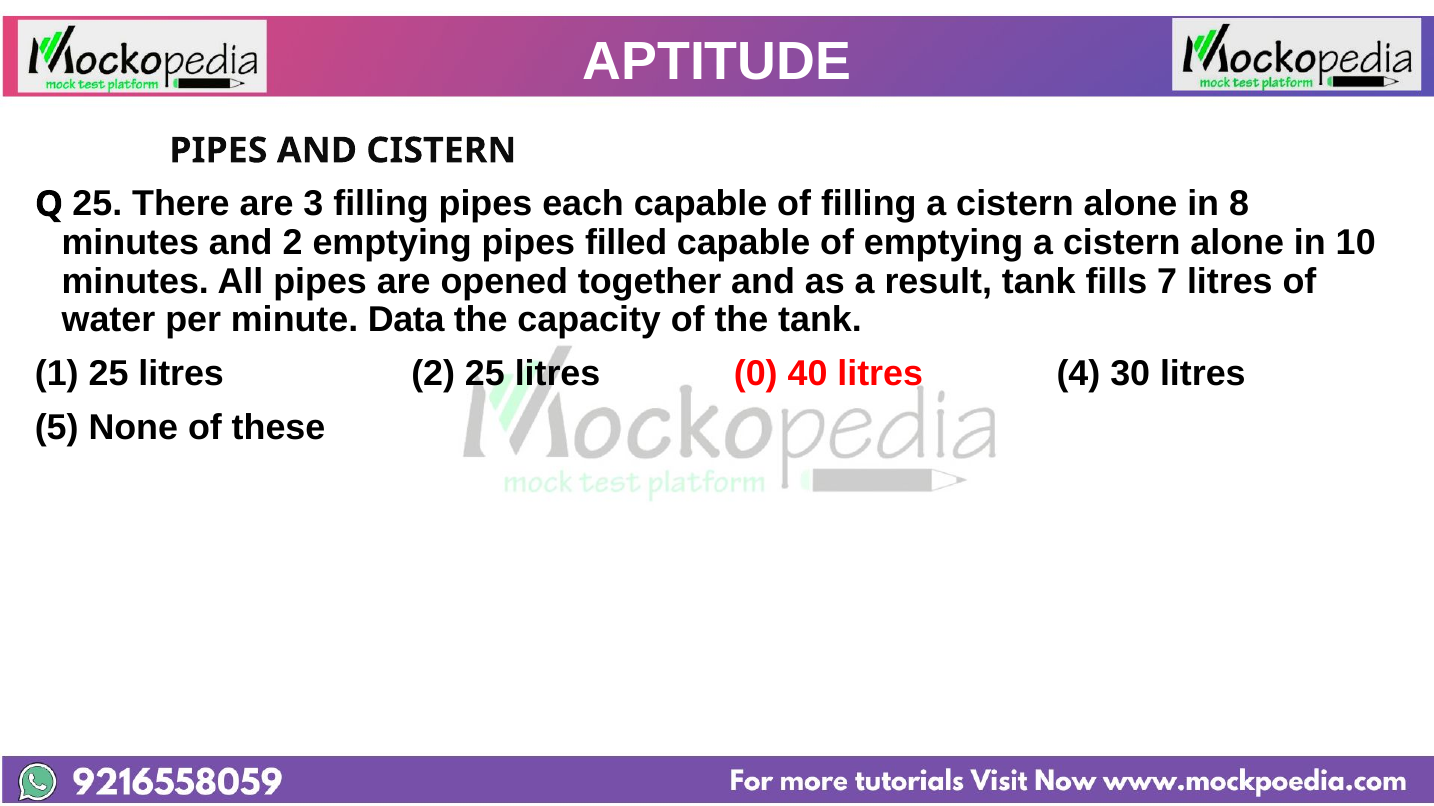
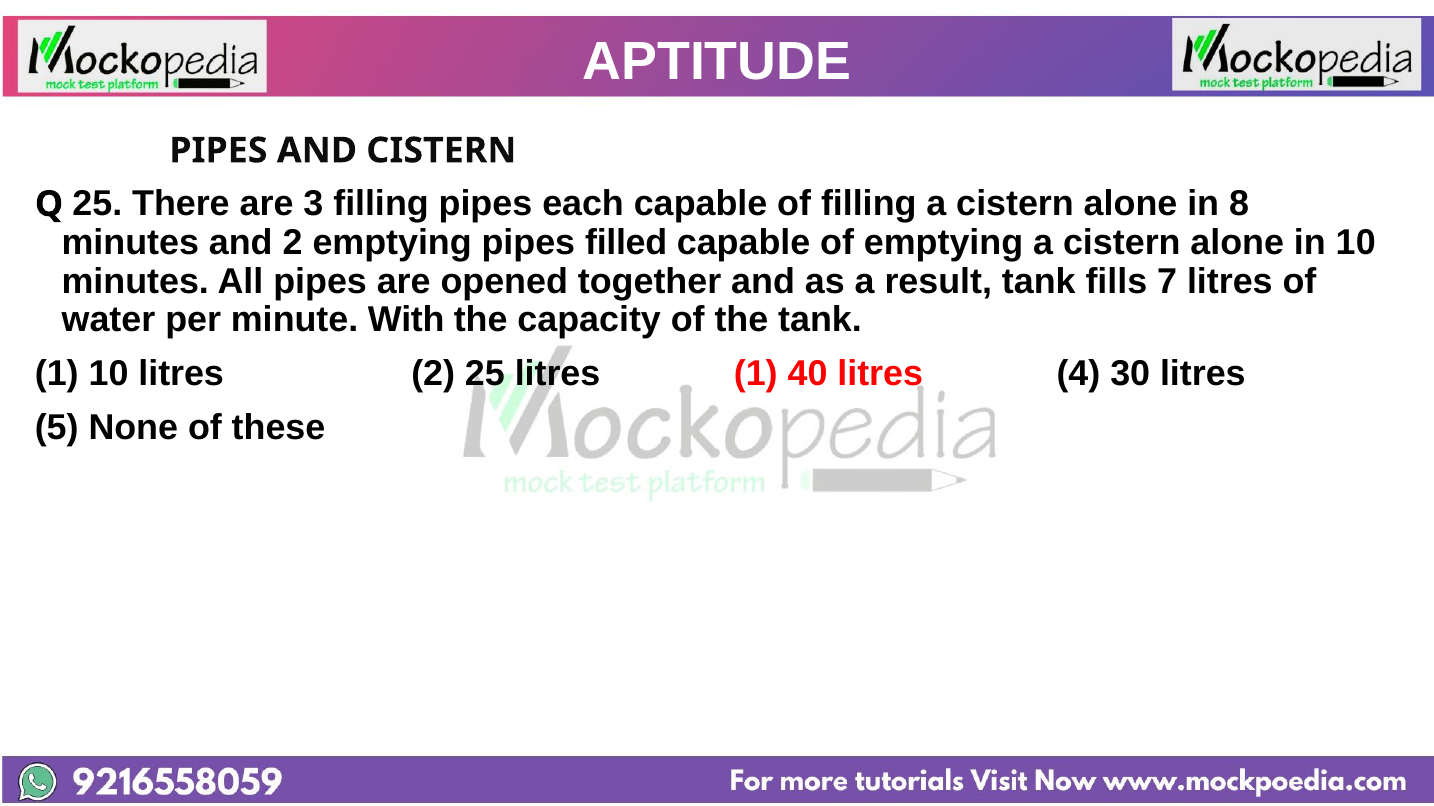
Data: Data -> With
25 at (109, 374): 25 -> 10
litres 0: 0 -> 1
